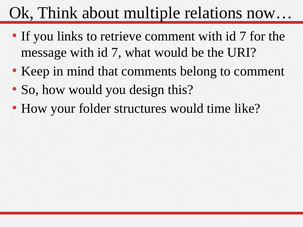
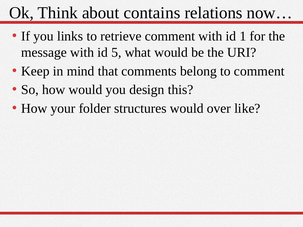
multiple: multiple -> contains
comment with id 7: 7 -> 1
message with id 7: 7 -> 5
time: time -> over
